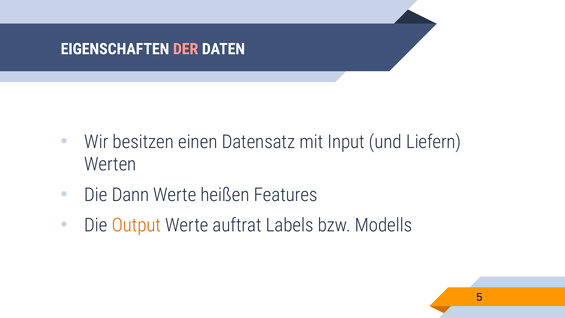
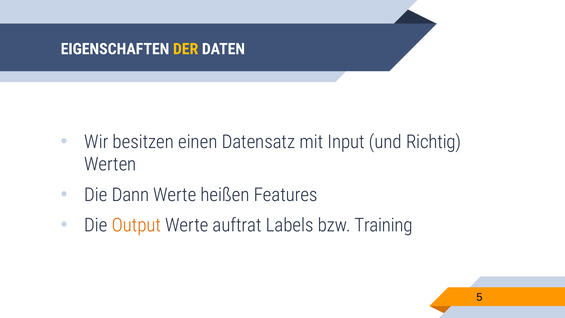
DER colour: pink -> yellow
Liefern: Liefern -> Richtig
Modells: Modells -> Training
